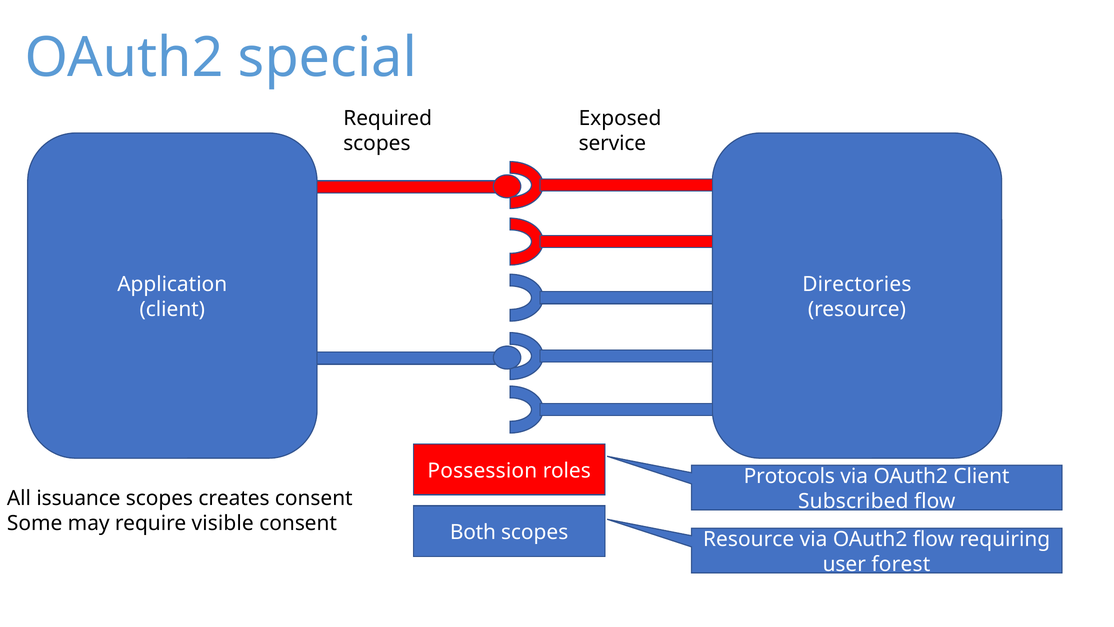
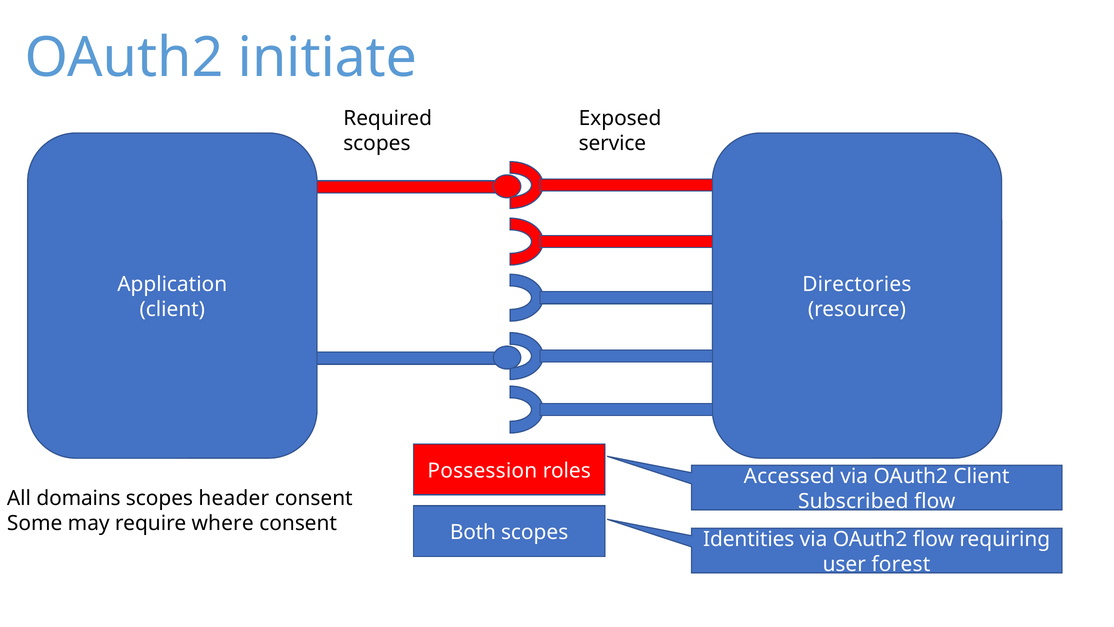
special: special -> initiate
Protocols: Protocols -> Accessed
issuance: issuance -> domains
creates: creates -> header
visible: visible -> where
Resource at (749, 539): Resource -> Identities
